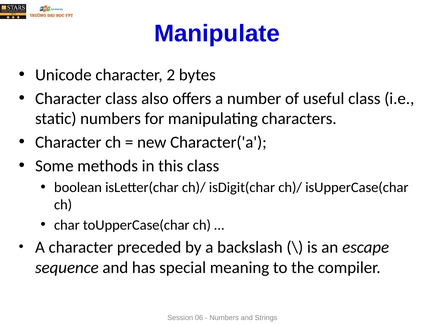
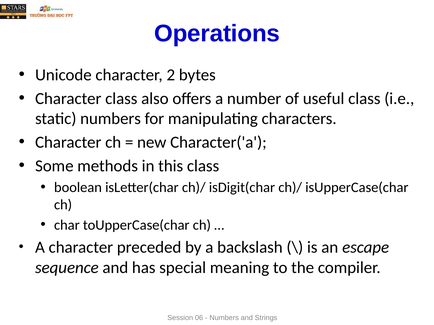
Manipulate: Manipulate -> Operations
